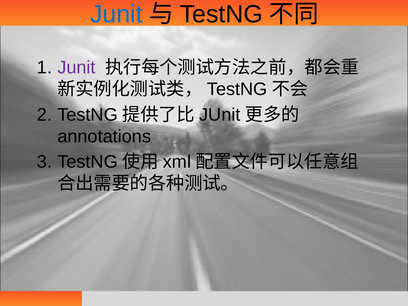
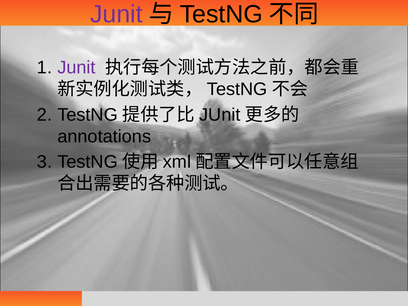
Junit at (116, 14) colour: blue -> purple
